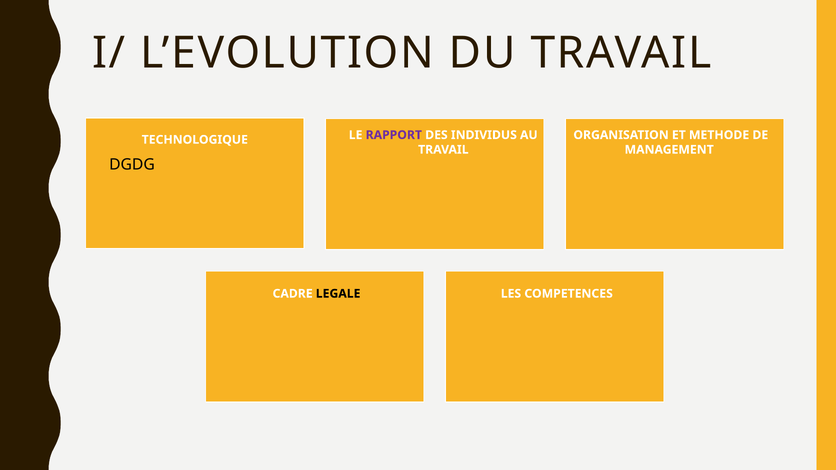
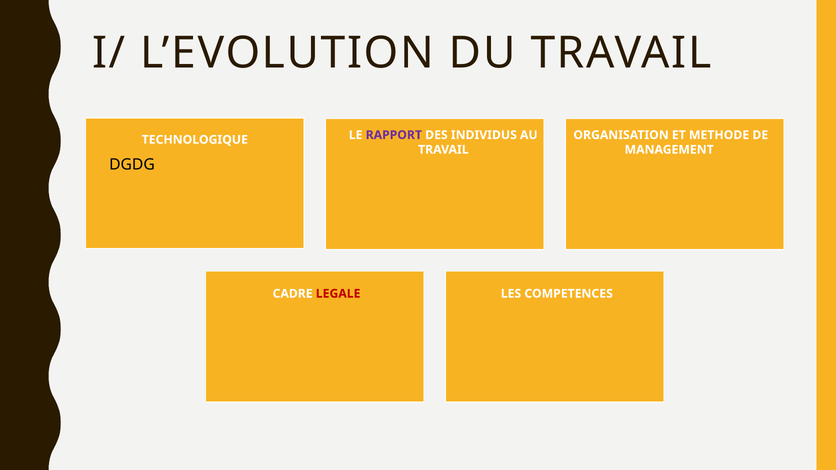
LEGALE colour: black -> red
